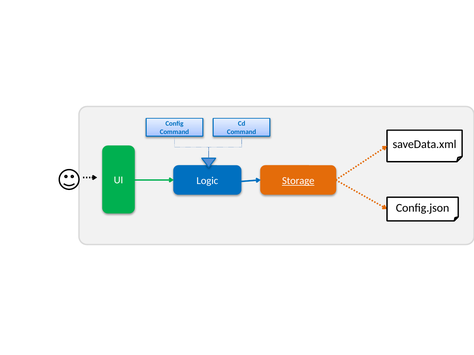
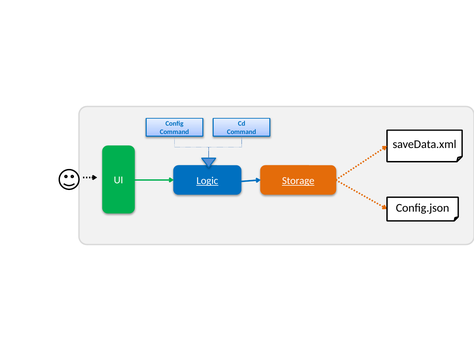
Logic underline: none -> present
